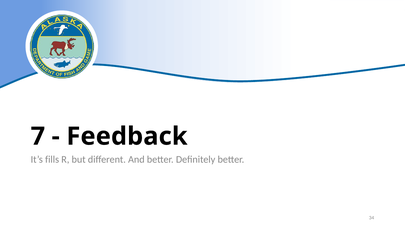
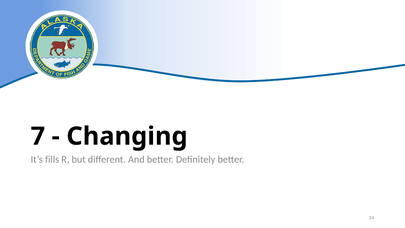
Feedback: Feedback -> Changing
